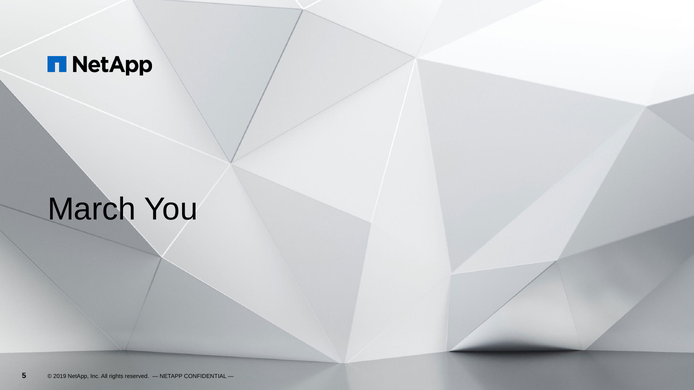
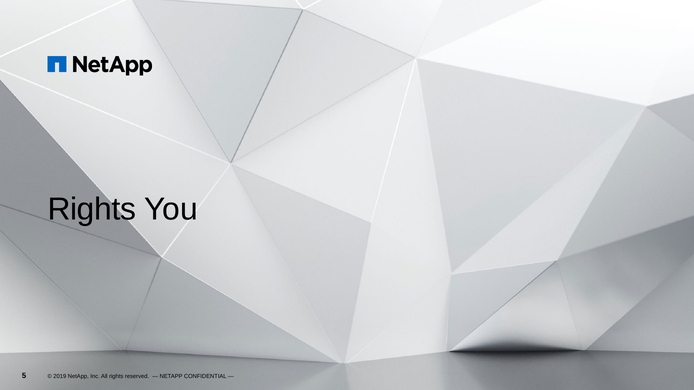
March at (92, 210): March -> Rights
